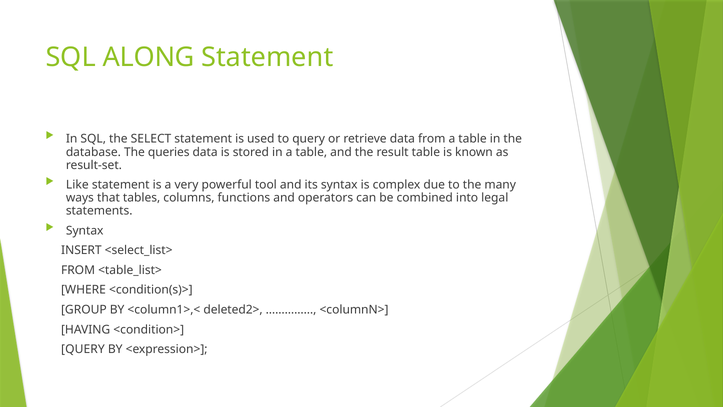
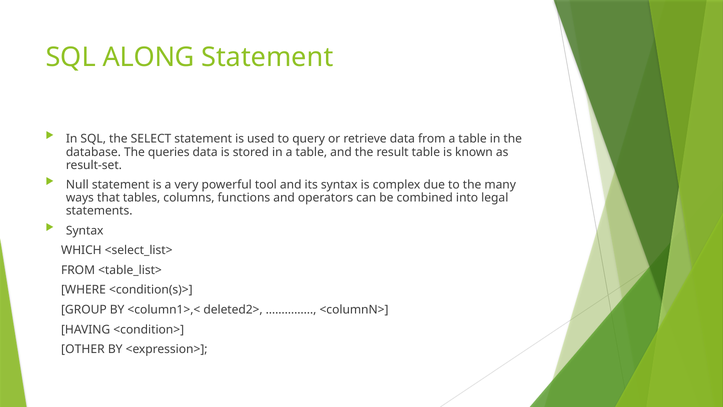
Like: Like -> Null
INSERT: INSERT -> WHICH
QUERY at (83, 349): QUERY -> OTHER
